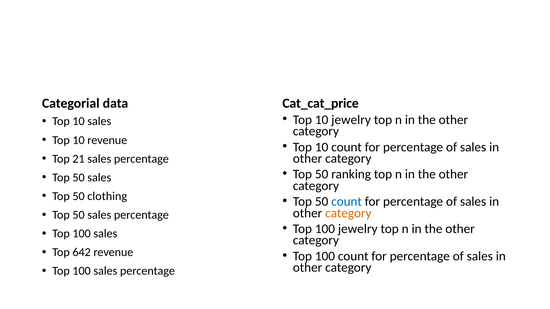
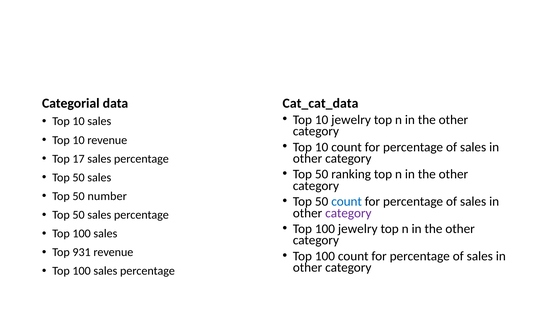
Cat_cat_price: Cat_cat_price -> Cat_cat_data
21: 21 -> 17
clothing: clothing -> number
category at (348, 213) colour: orange -> purple
642: 642 -> 931
